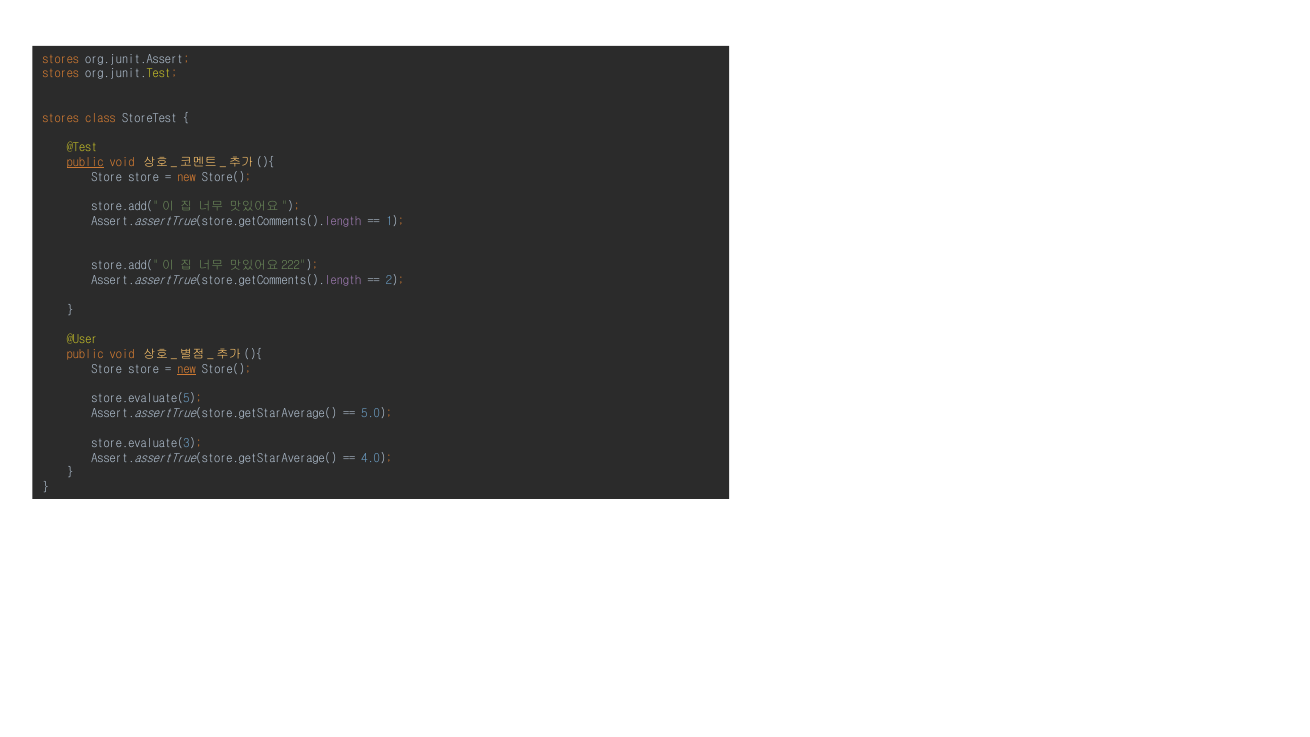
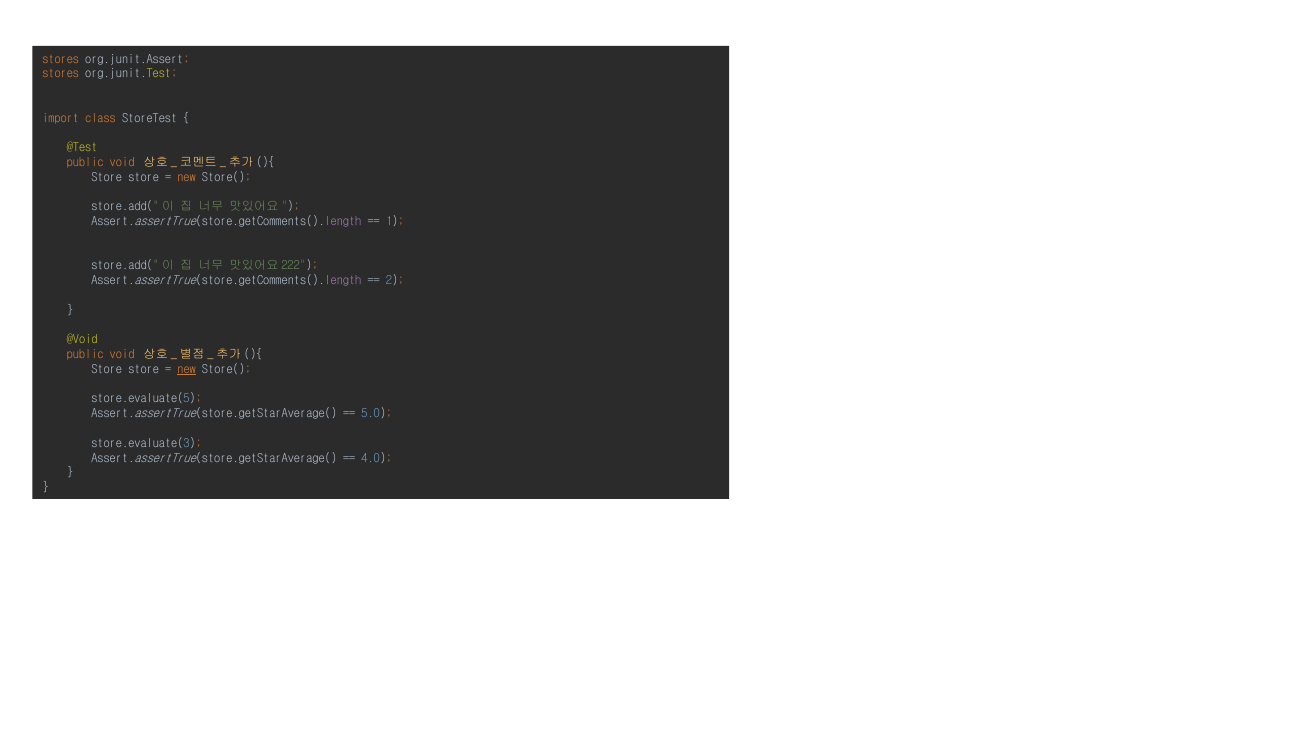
stores at (61, 118): stores -> import
public at (85, 162) underline: present -> none
@User: @User -> @Void
